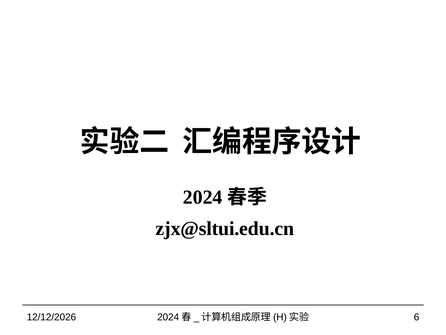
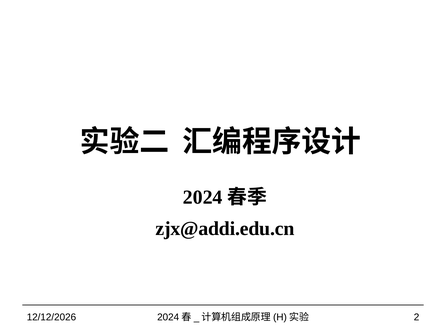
zjx@sltui.edu.cn: zjx@sltui.edu.cn -> zjx@addi.edu.cn
6: 6 -> 2
